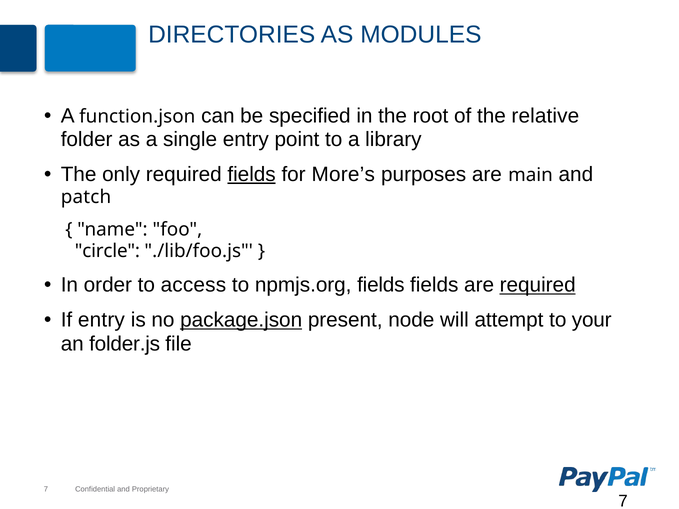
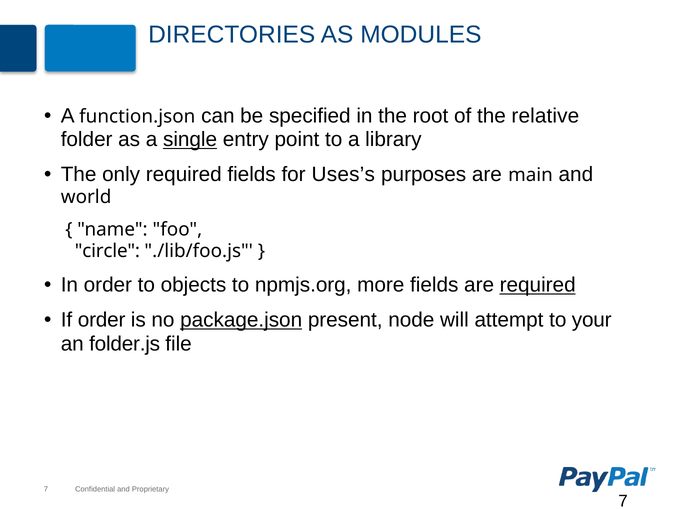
single underline: none -> present
fields at (252, 174) underline: present -> none
More’s: More’s -> Uses’s
patch: patch -> world
access: access -> objects
npmjs.org fields: fields -> more
If entry: entry -> order
